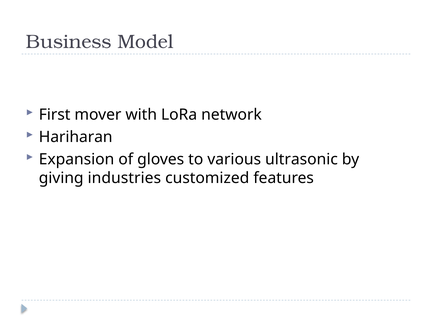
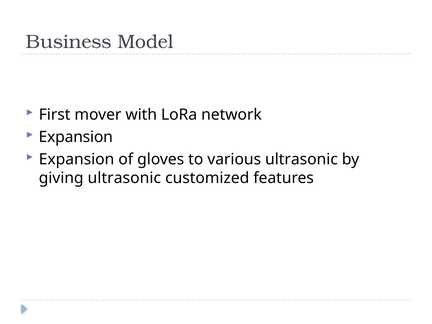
Hariharan at (76, 137): Hariharan -> Expansion
giving industries: industries -> ultrasonic
